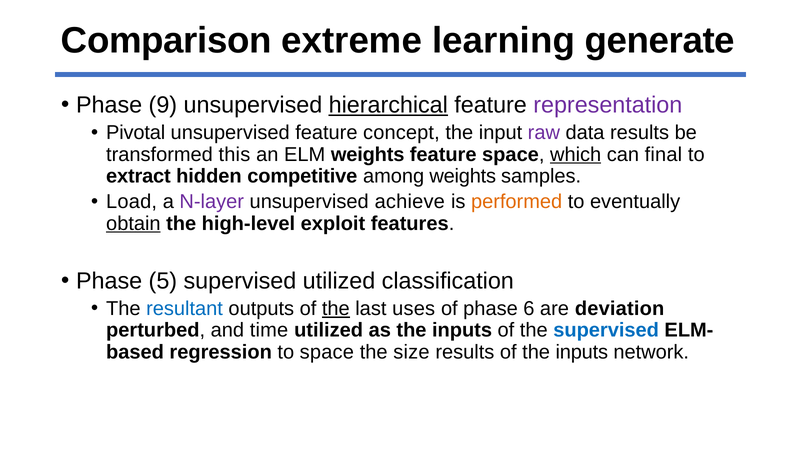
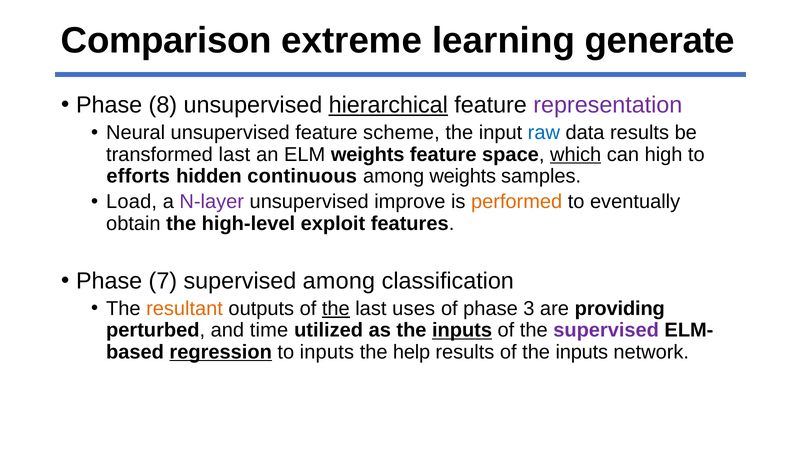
9: 9 -> 8
Pivotal: Pivotal -> Neural
concept: concept -> scheme
raw colour: purple -> blue
transformed this: this -> last
final: final -> high
extract: extract -> efforts
competitive: competitive -> continuous
achieve: achieve -> improve
obtain underline: present -> none
5: 5 -> 7
supervised utilized: utilized -> among
resultant colour: blue -> orange
6: 6 -> 3
deviation: deviation -> providing
inputs at (462, 330) underline: none -> present
supervised at (606, 330) colour: blue -> purple
regression underline: none -> present
to space: space -> inputs
size: size -> help
